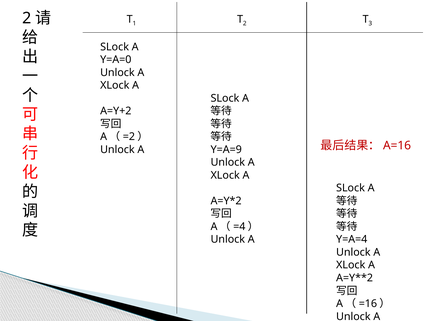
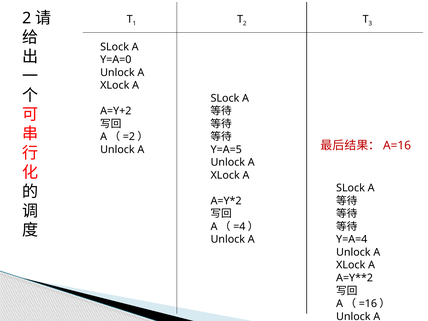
Y=A=9: Y=A=9 -> Y=A=5
